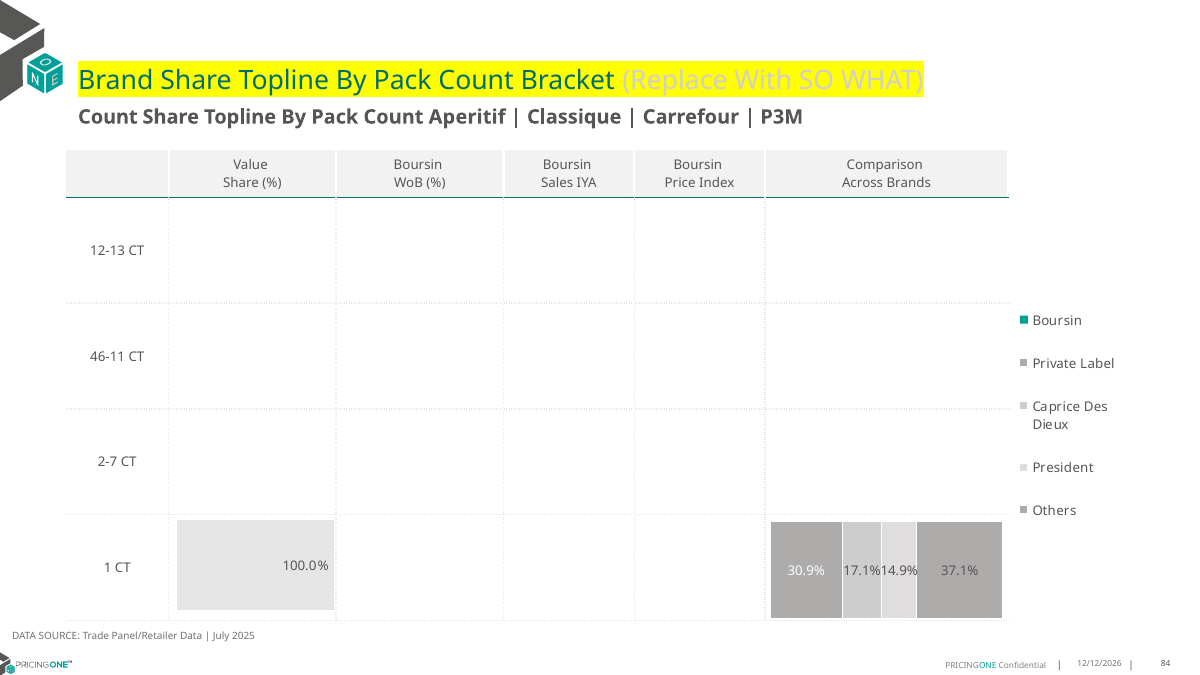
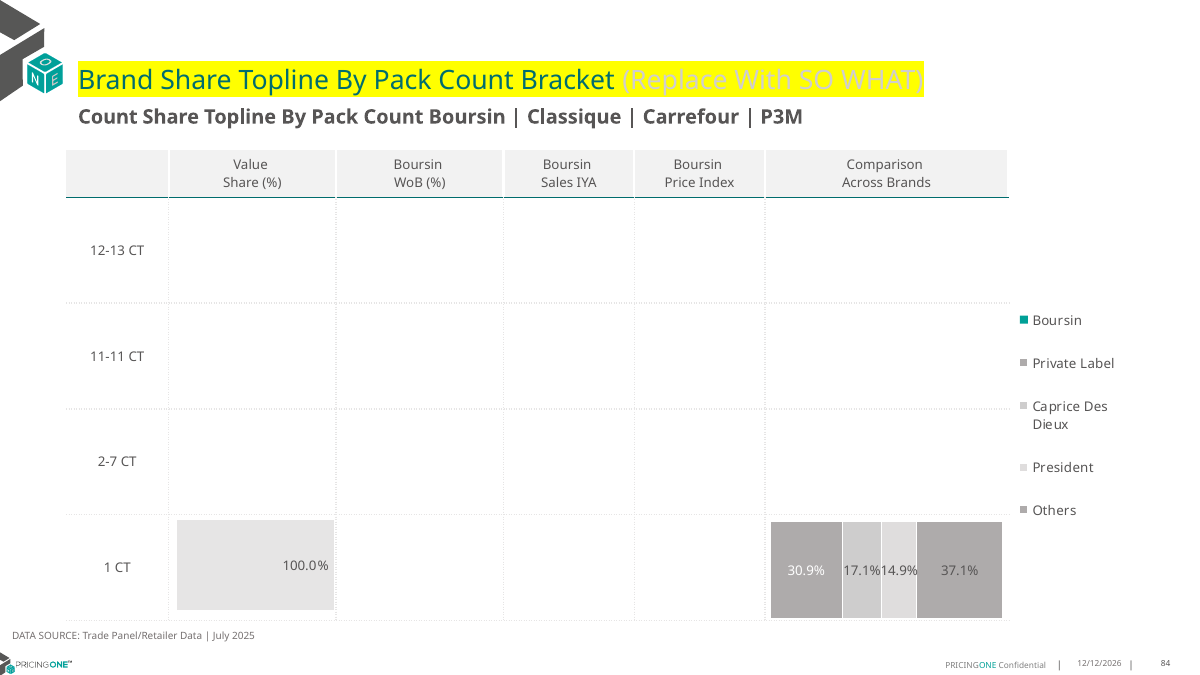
Count Aperitif: Aperitif -> Boursin
46-11: 46-11 -> 11-11
